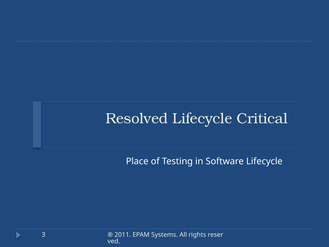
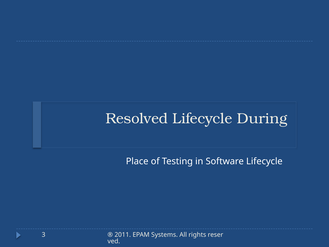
Critical: Critical -> During
